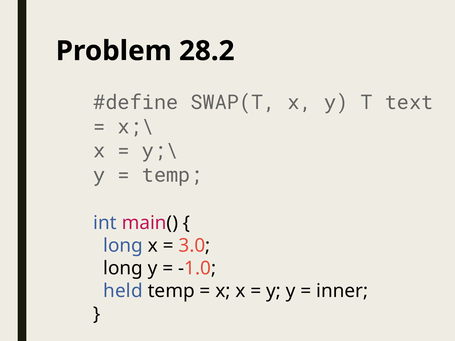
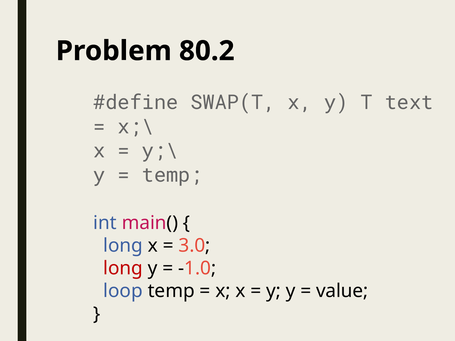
28.2: 28.2 -> 80.2
long at (123, 269) colour: black -> red
held: held -> loop
inner: inner -> value
